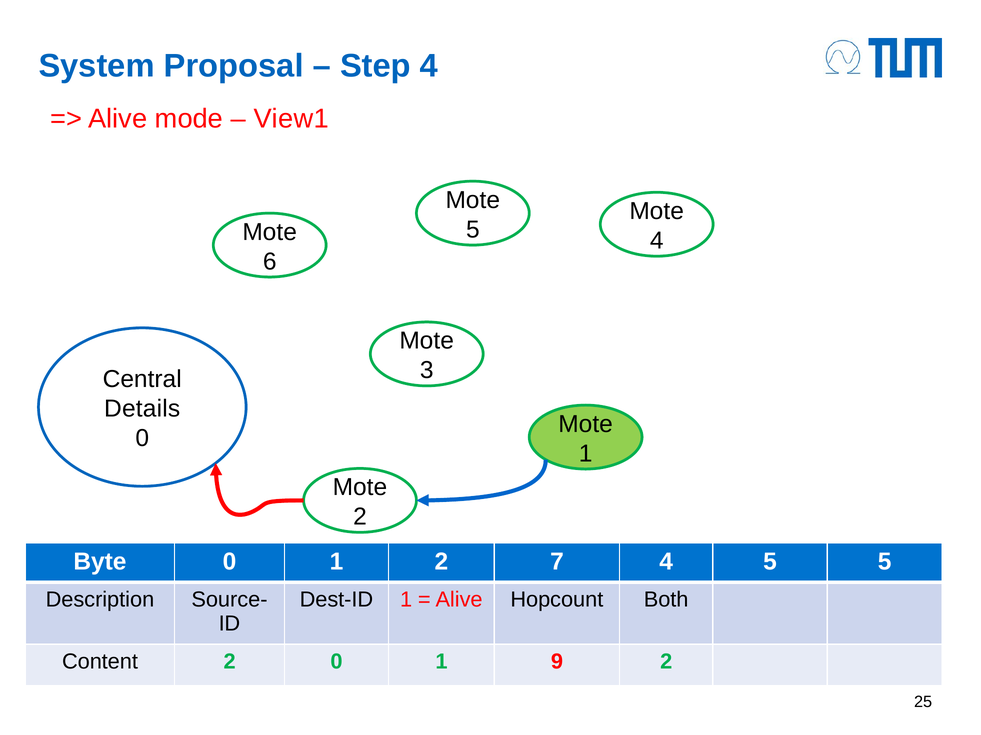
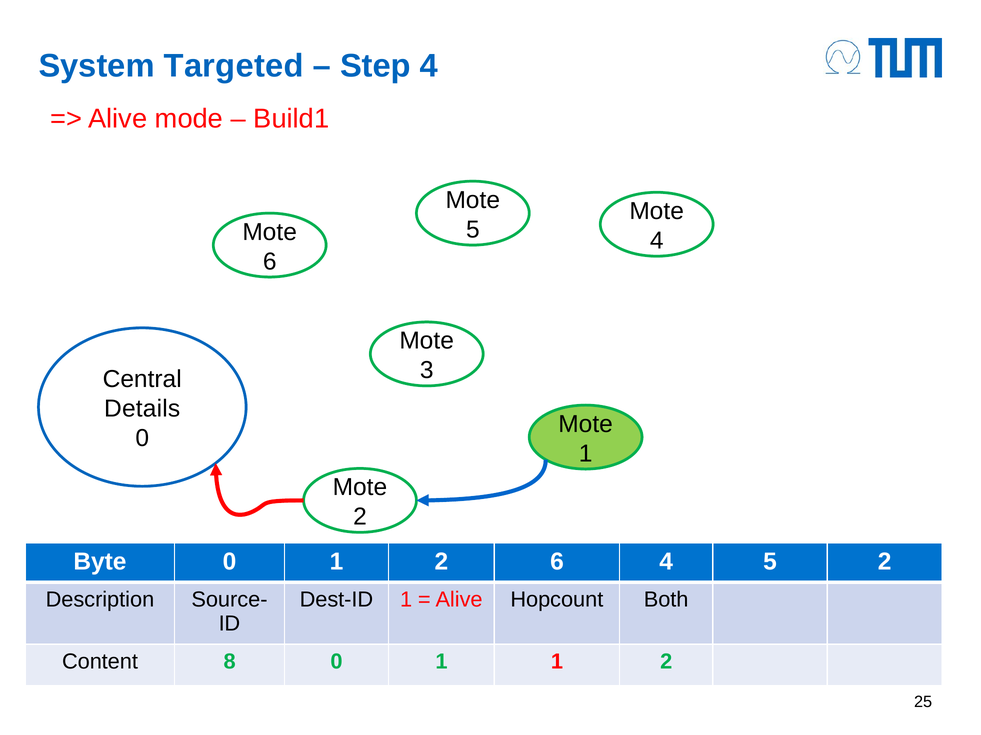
Proposal: Proposal -> Targeted
View1: View1 -> Build1
2 7: 7 -> 6
5 5: 5 -> 2
Content 2: 2 -> 8
1 9: 9 -> 1
